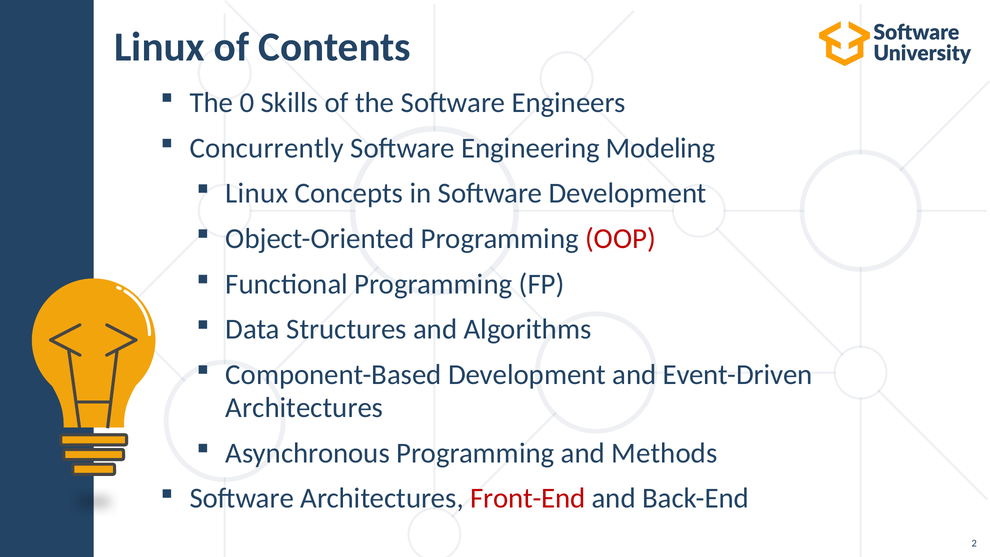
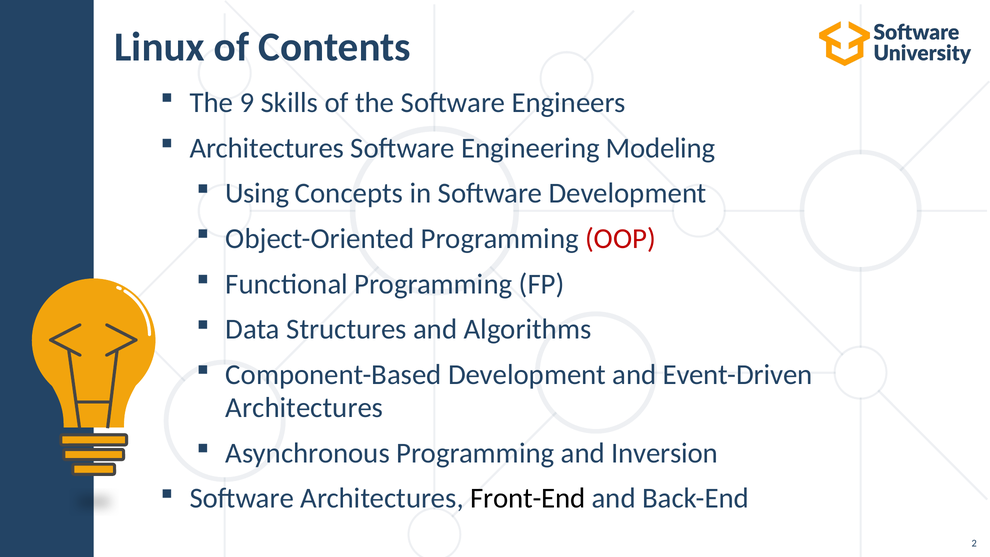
0: 0 -> 9
Concurrently at (267, 148): Concurrently -> Architectures
Linux at (257, 193): Linux -> Using
Methods: Methods -> Inversion
Front-End colour: red -> black
